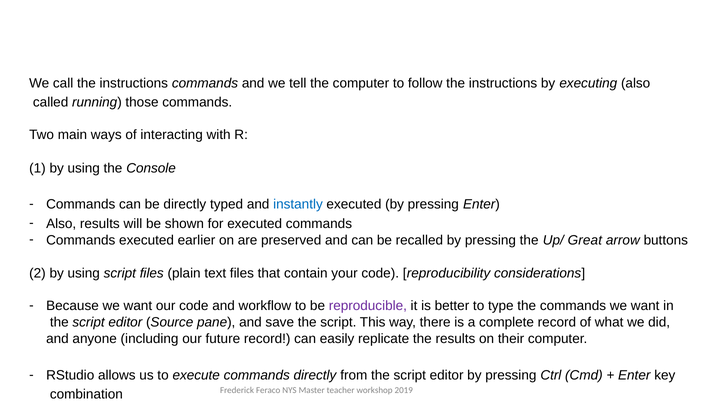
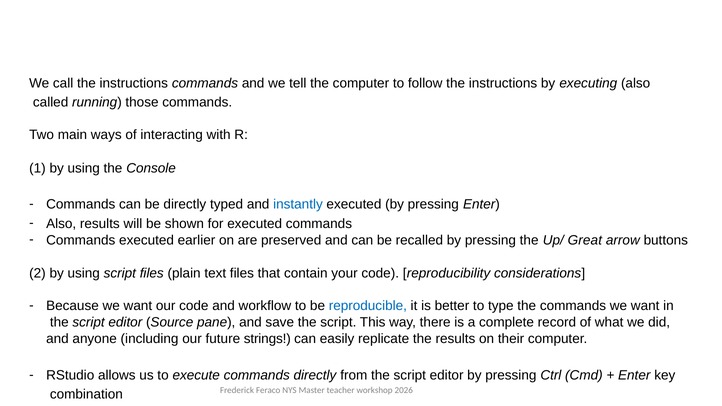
reproducible colour: purple -> blue
future record: record -> strings
2019: 2019 -> 2026
